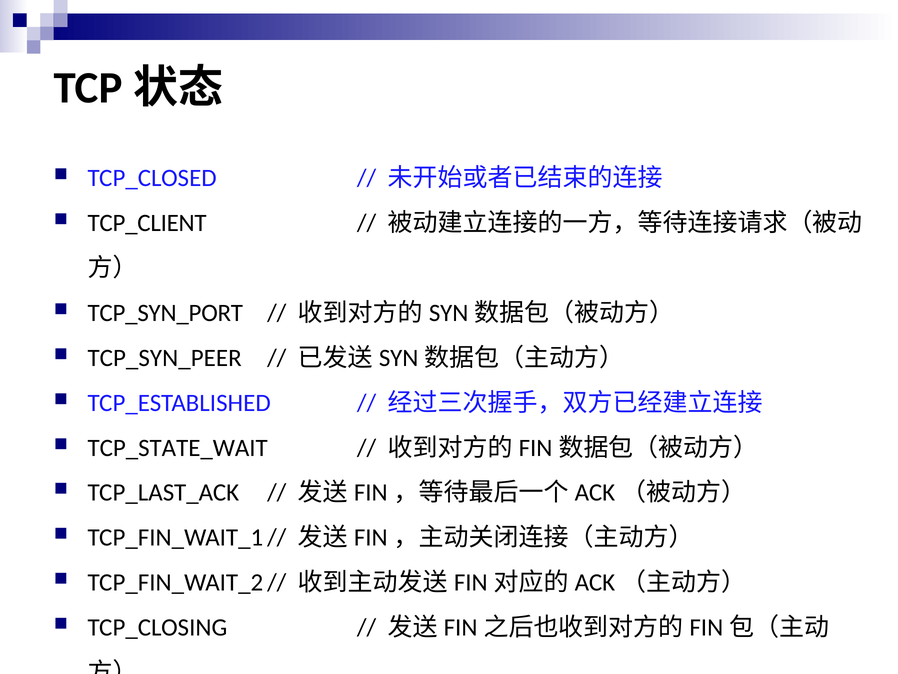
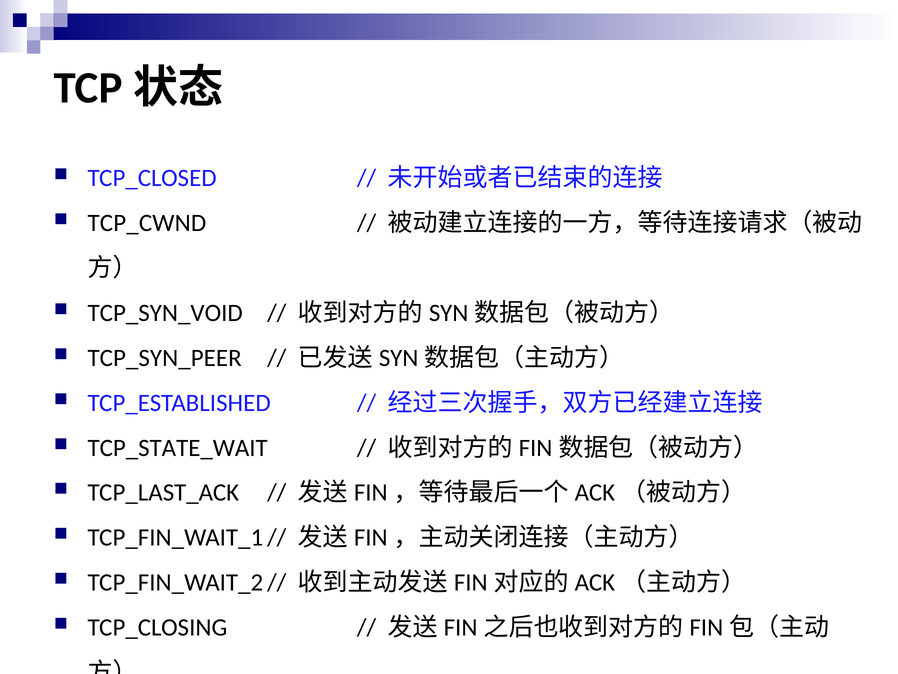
TCP_CLIENT: TCP_CLIENT -> TCP_CWND
TCP_SYN_PORT: TCP_SYN_PORT -> TCP_SYN_VOID
